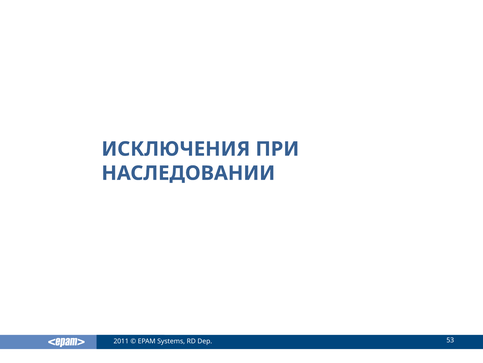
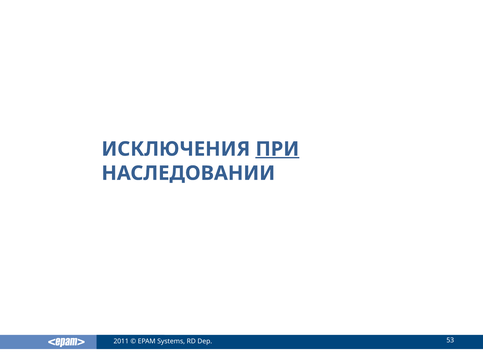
ПРИ underline: none -> present
